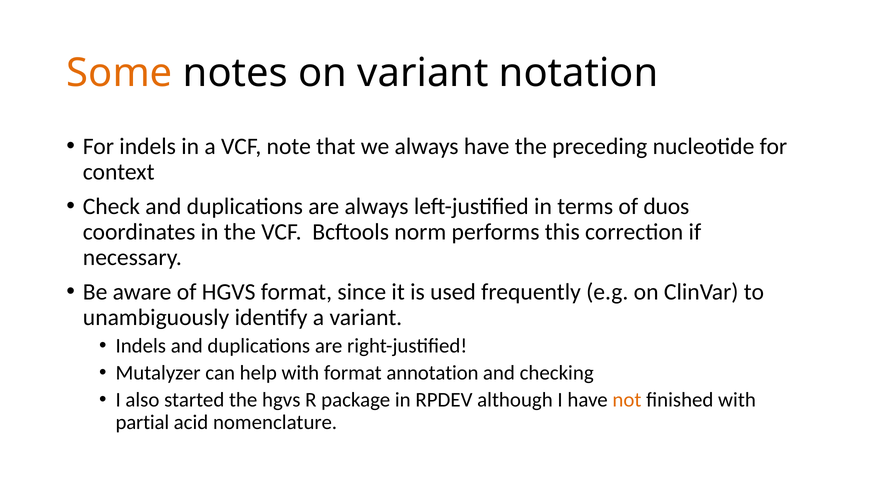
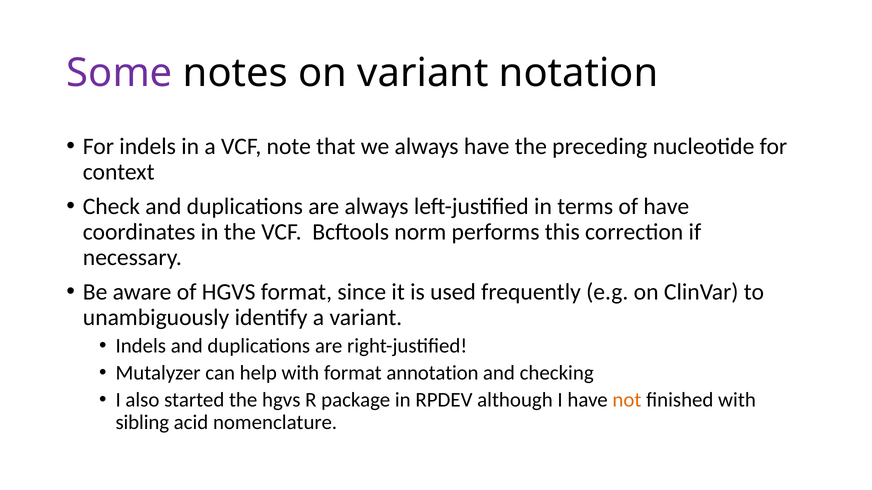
Some colour: orange -> purple
of duos: duos -> have
partial: partial -> sibling
